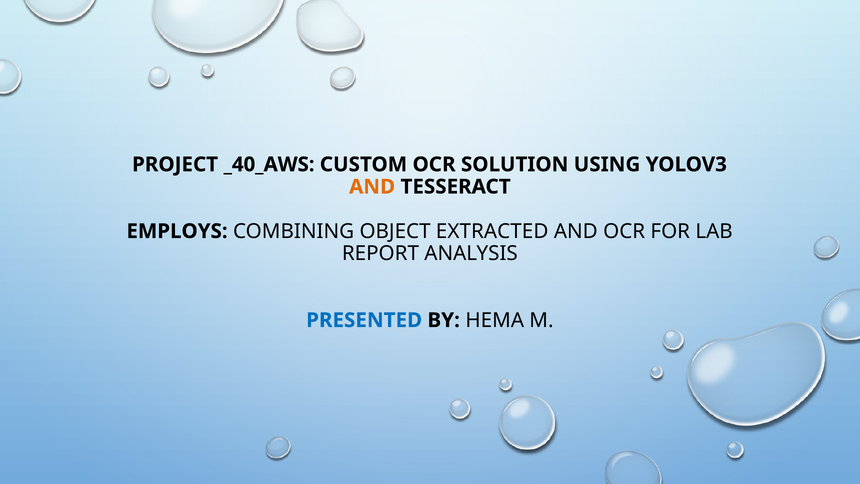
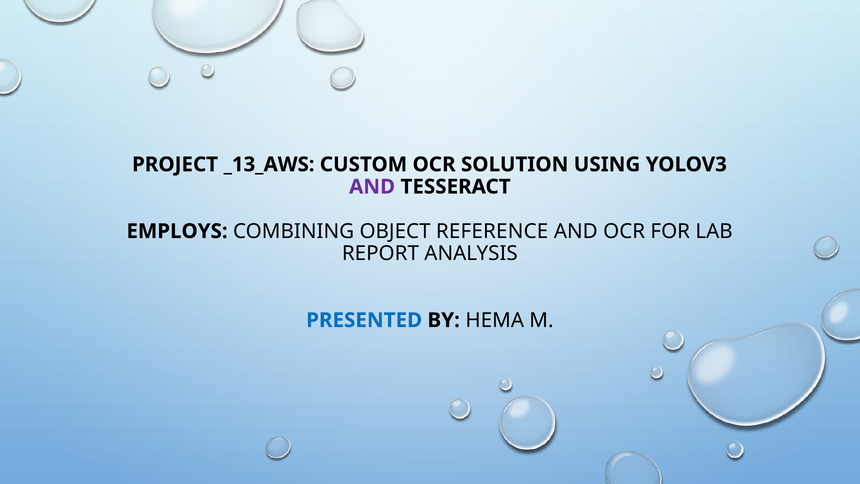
_40_AWS: _40_AWS -> _13_AWS
AND at (372, 187) colour: orange -> purple
EXTRACTED: EXTRACTED -> REFERENCE
